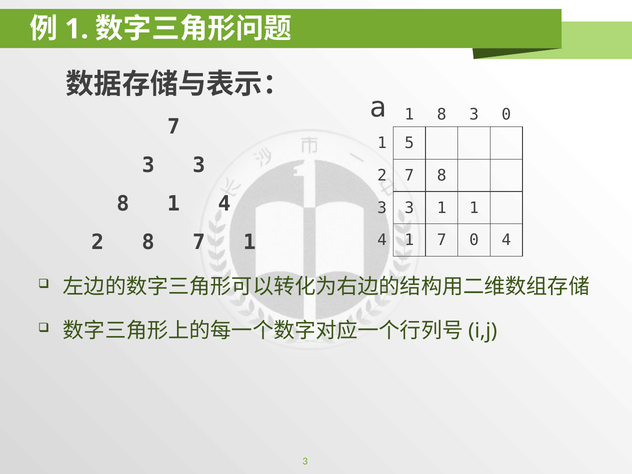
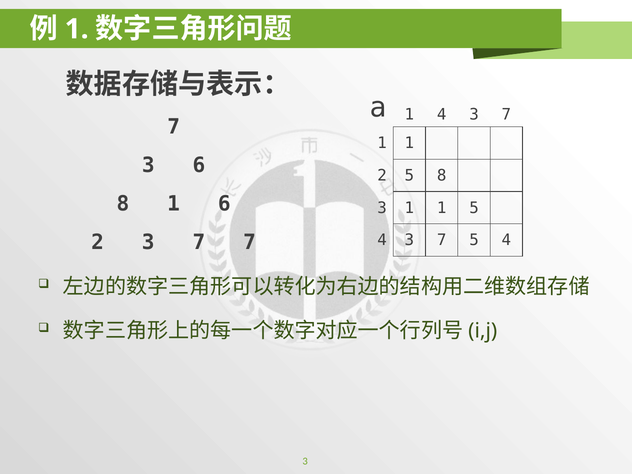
1 8: 8 -> 4
0 at (506, 115): 0 -> 7
5 at (409, 143): 5 -> 1
3 at (199, 165): 3 -> 6
2 7: 7 -> 5
8 1 4: 4 -> 6
3 at (409, 208): 3 -> 1
1 1: 1 -> 5
2 8: 8 -> 3
7 1: 1 -> 7
1 at (409, 240): 1 -> 3
7 0: 0 -> 5
